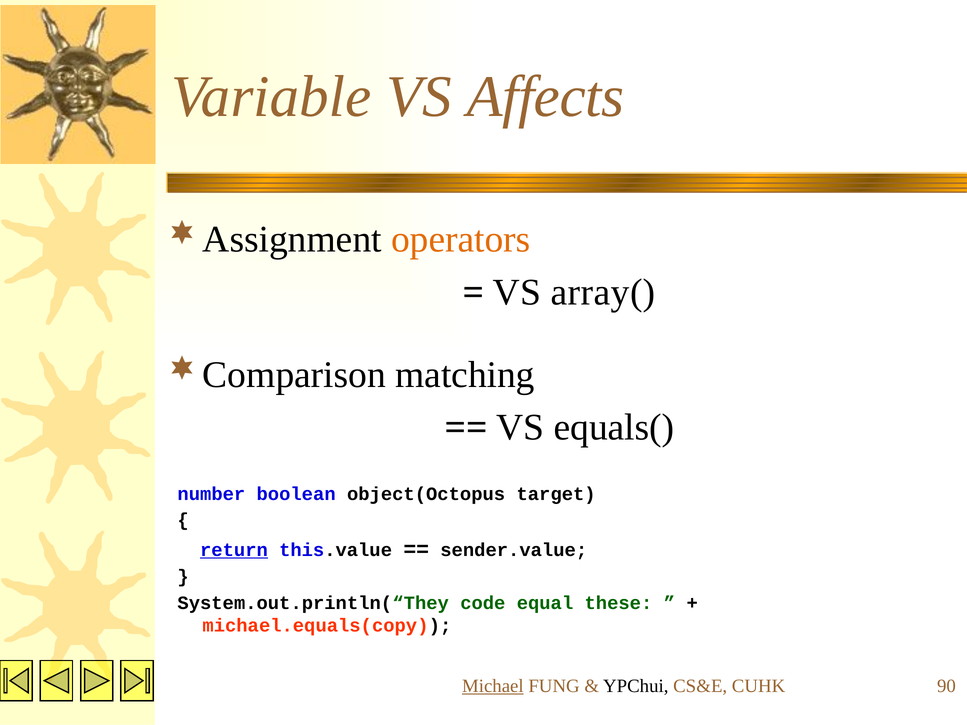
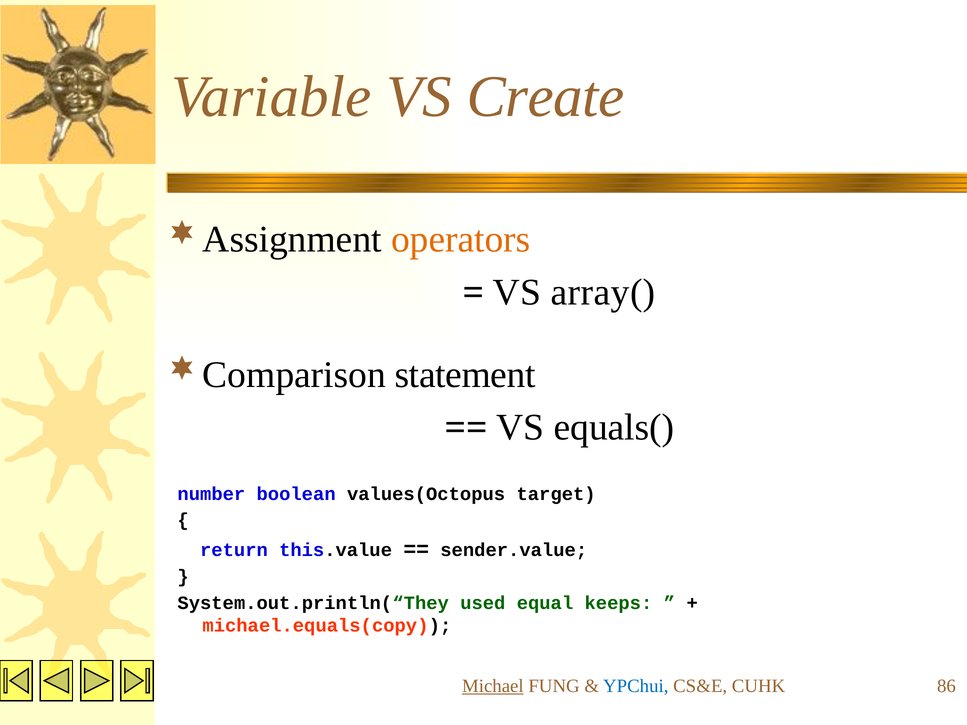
Affects: Affects -> Create
matching: matching -> statement
object(Octopus: object(Octopus -> values(Octopus
return underline: present -> none
code: code -> used
these: these -> keeps
YPChui colour: black -> blue
90: 90 -> 86
